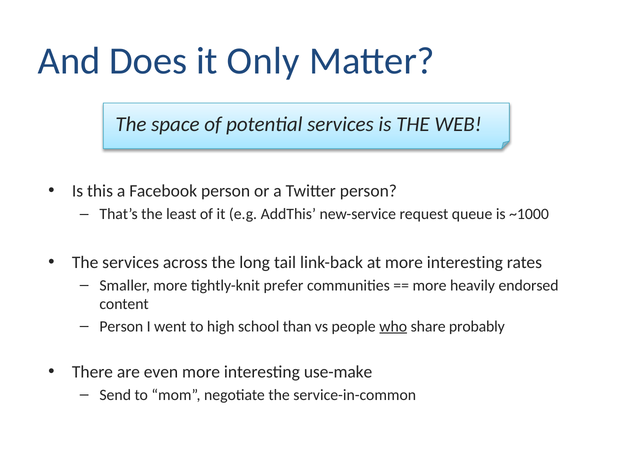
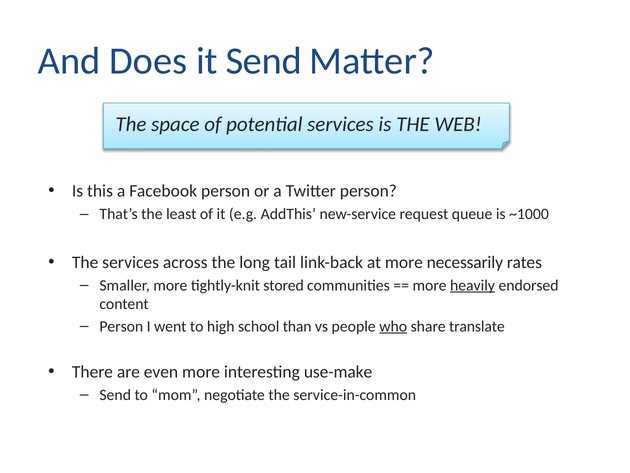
it Only: Only -> Send
at more interesting: interesting -> necessarily
prefer: prefer -> stored
heavily underline: none -> present
probably: probably -> translate
